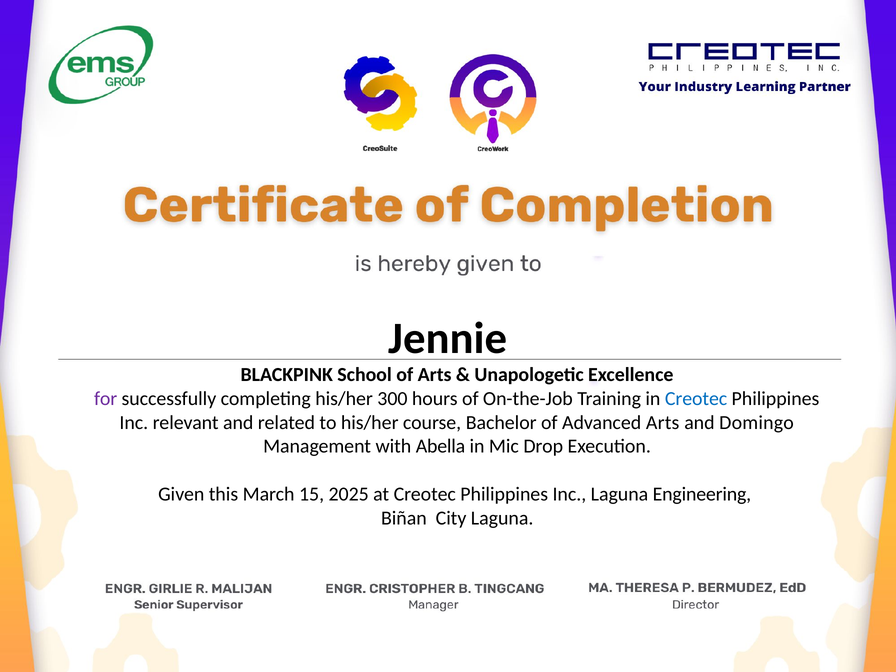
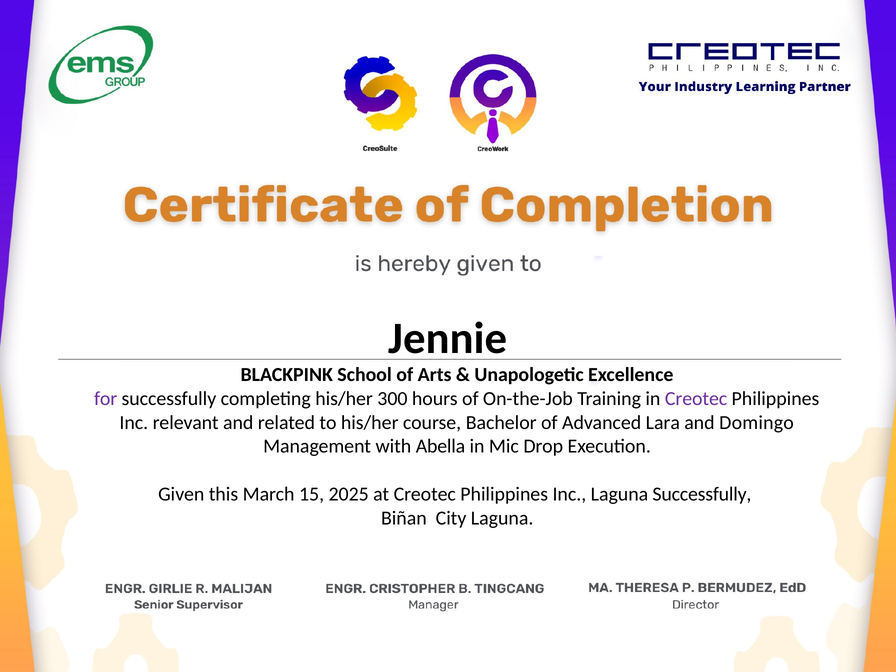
Creotec at (696, 399) colour: blue -> purple
Advanced Arts: Arts -> Lara
Laguna Engineering: Engineering -> Successfully
